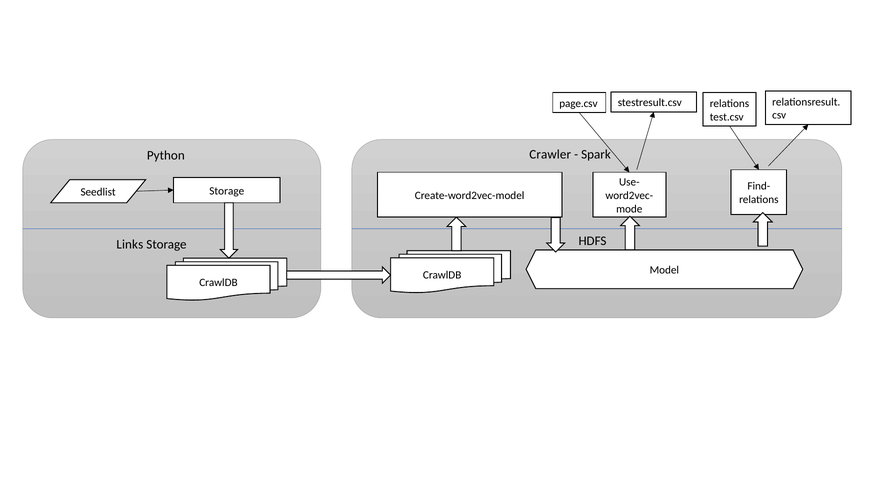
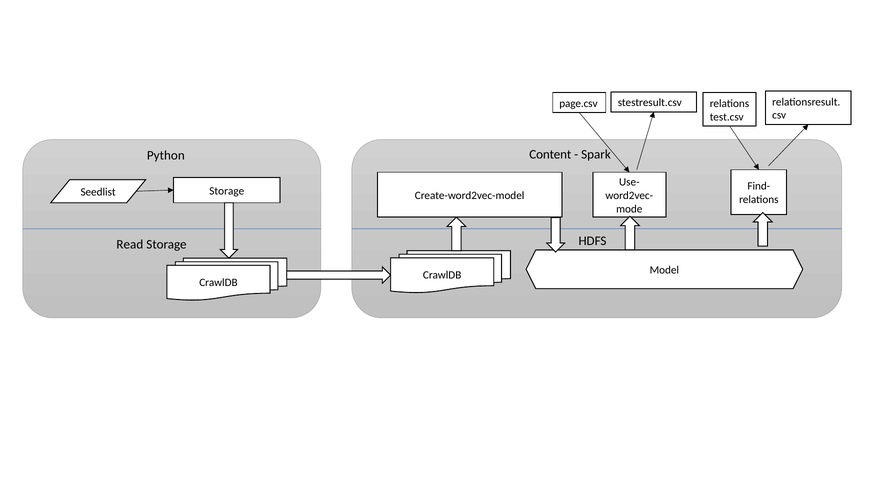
Crawler: Crawler -> Content
Links: Links -> Read
